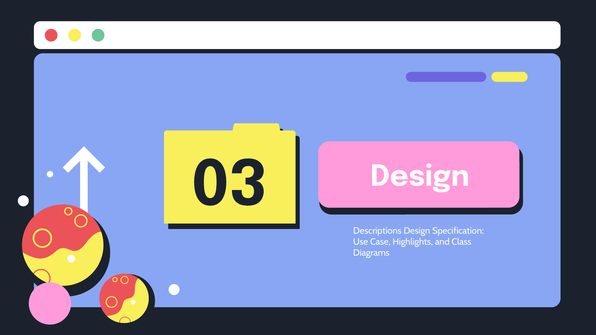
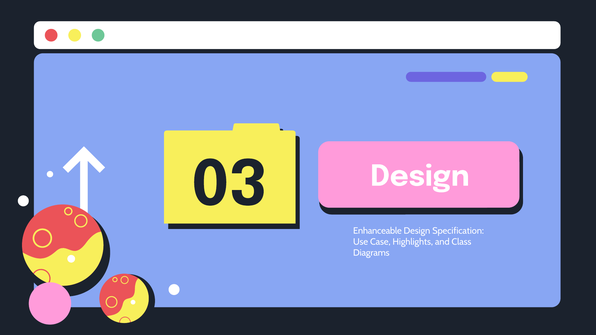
Descriptions: Descriptions -> Enhanceable
